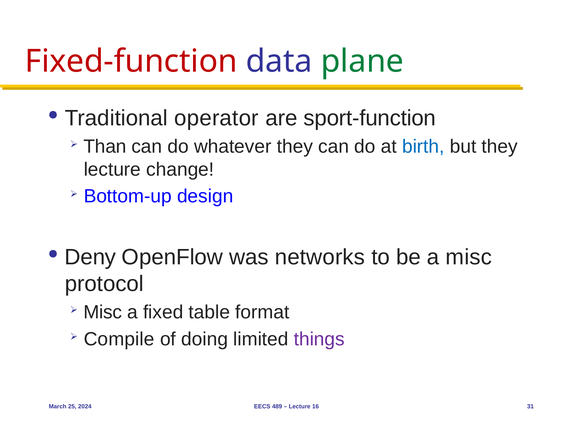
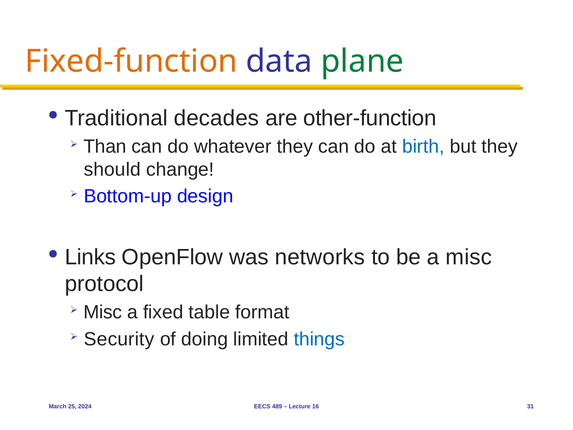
Fixed-function colour: red -> orange
operator: operator -> decades
sport-function: sport-function -> other-function
lecture at (112, 169): lecture -> should
Deny: Deny -> Links
Compile: Compile -> Security
things colour: purple -> blue
